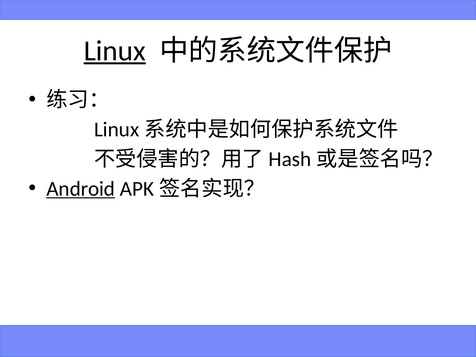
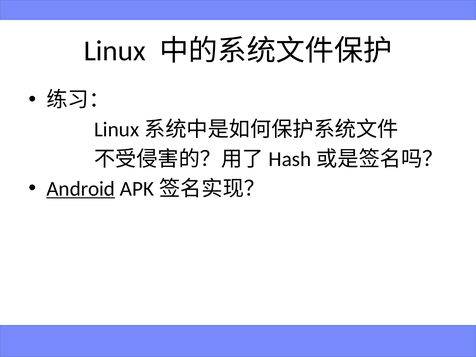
Linux underline: present -> none
